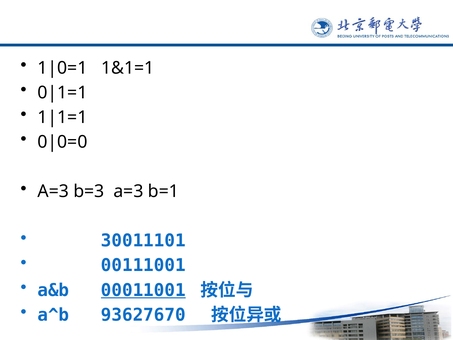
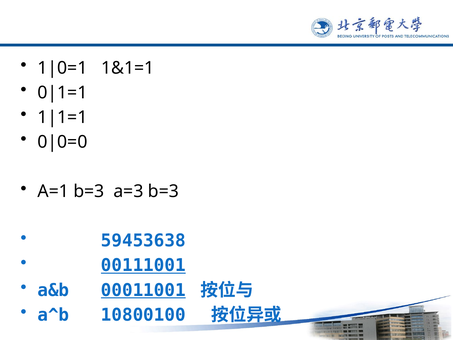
A=3 at (53, 191): A=3 -> A=1
a=3 b=1: b=1 -> b=3
30011101: 30011101 -> 59453638
00111001 underline: none -> present
93627670: 93627670 -> 10800100
